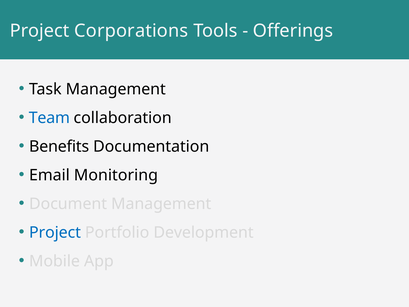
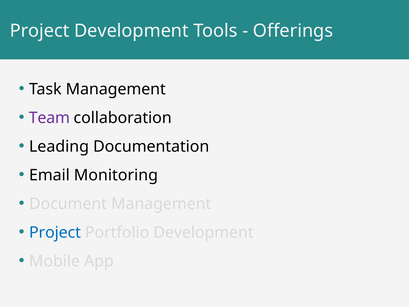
Project Corporations: Corporations -> Development
Team colour: blue -> purple
Benefits: Benefits -> Leading
